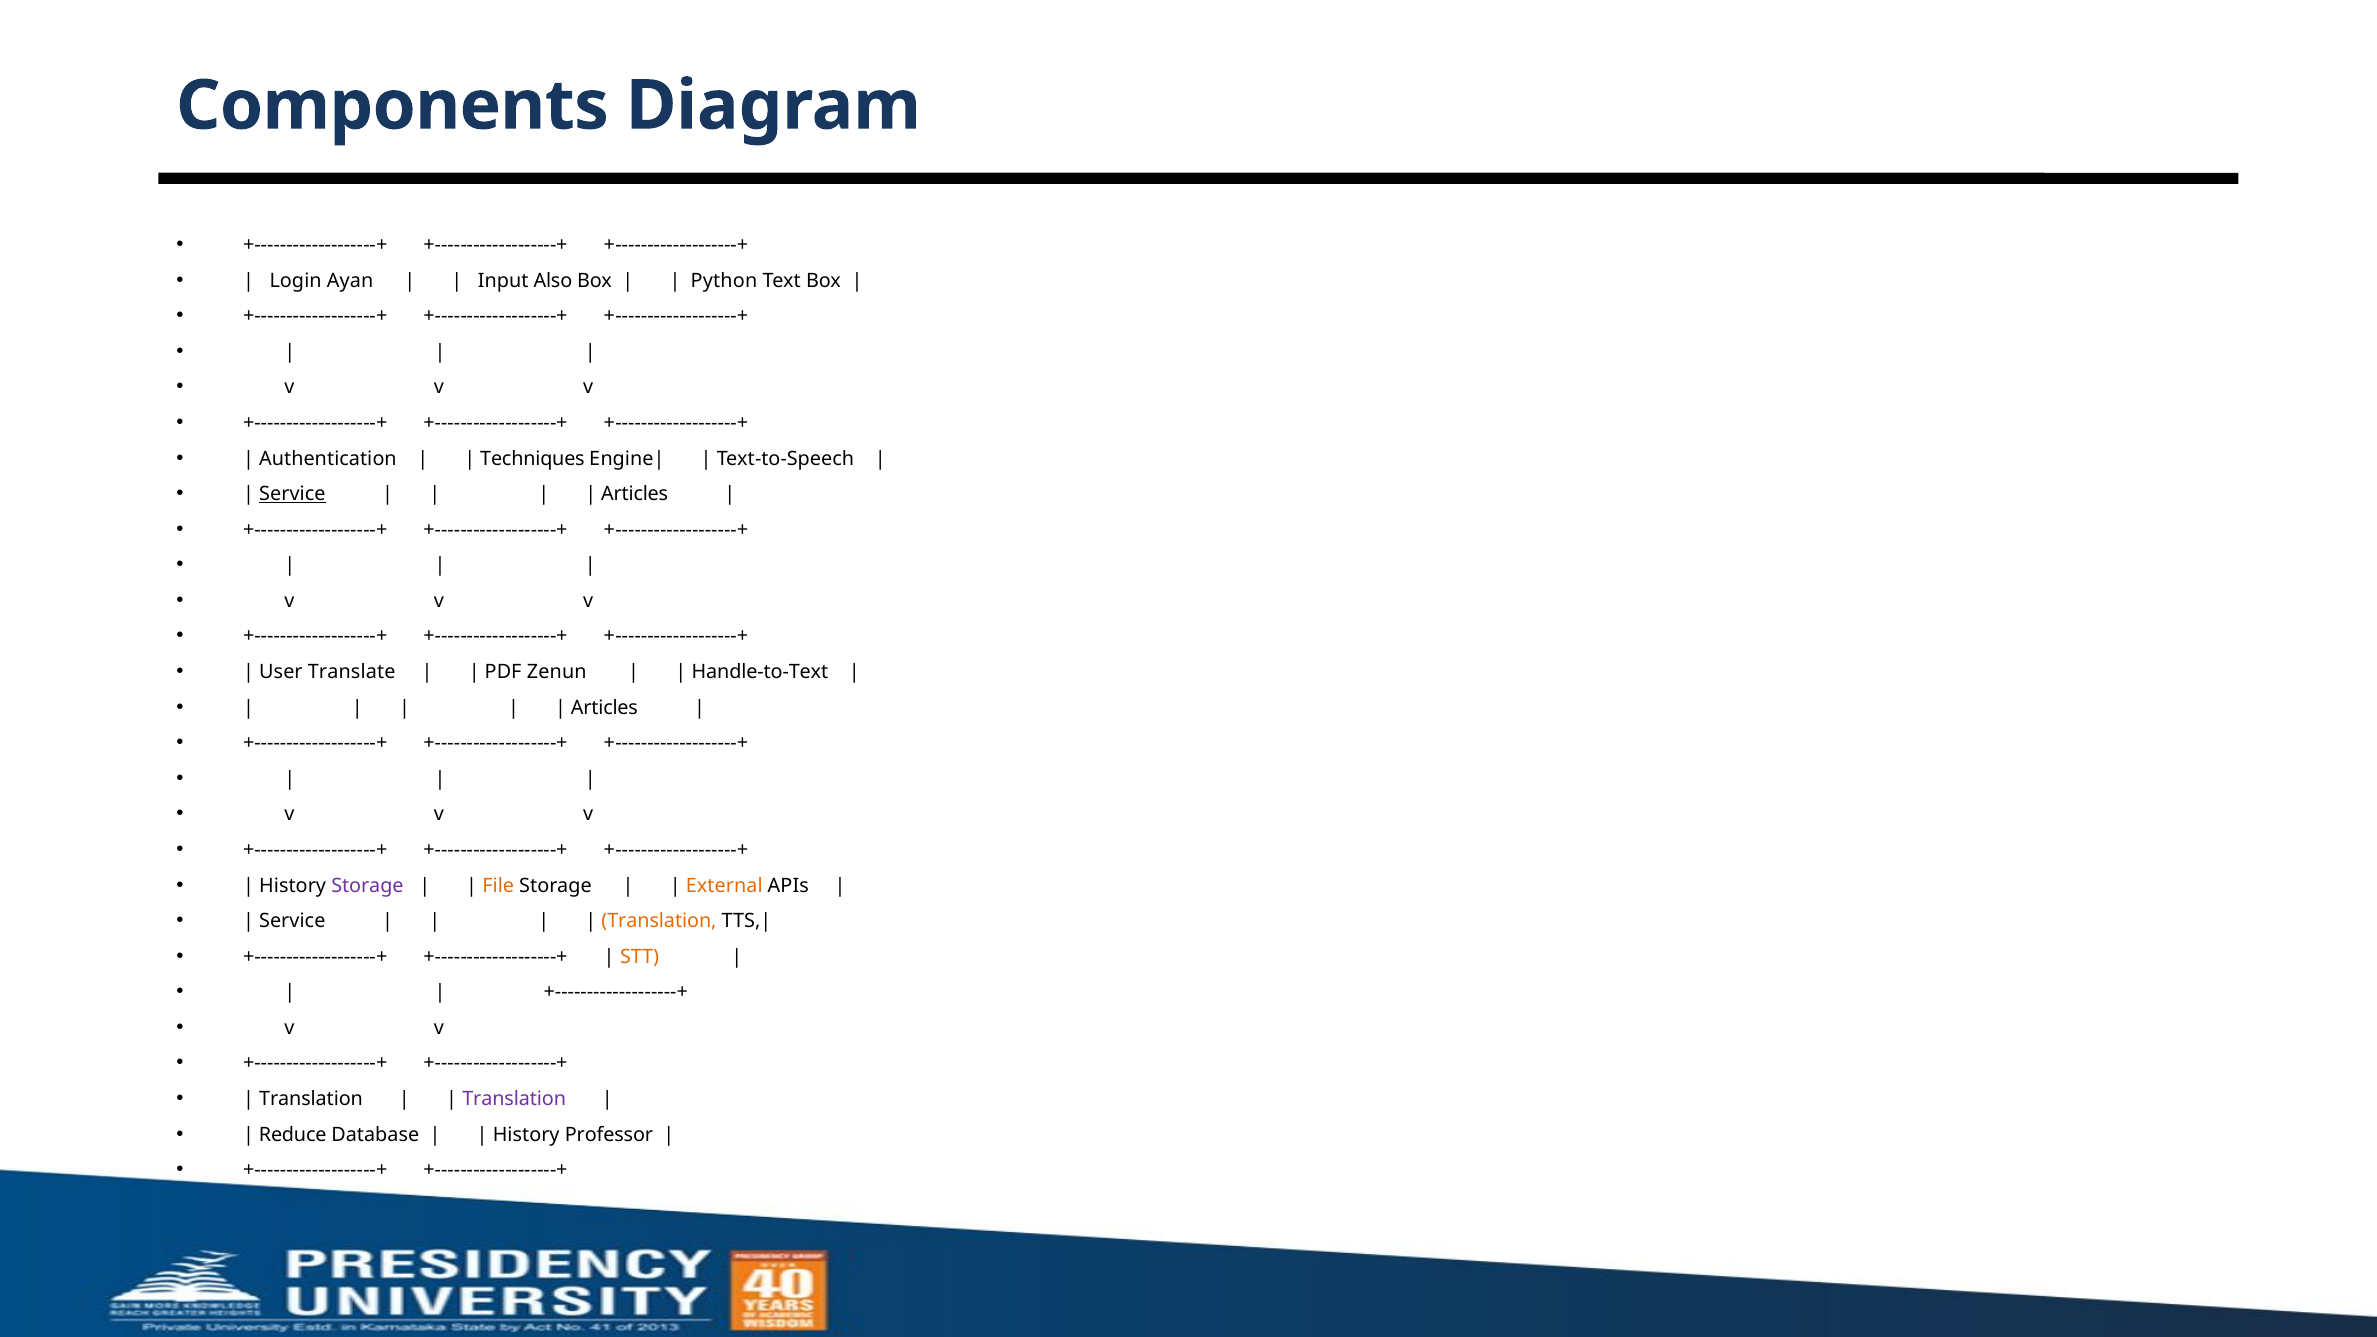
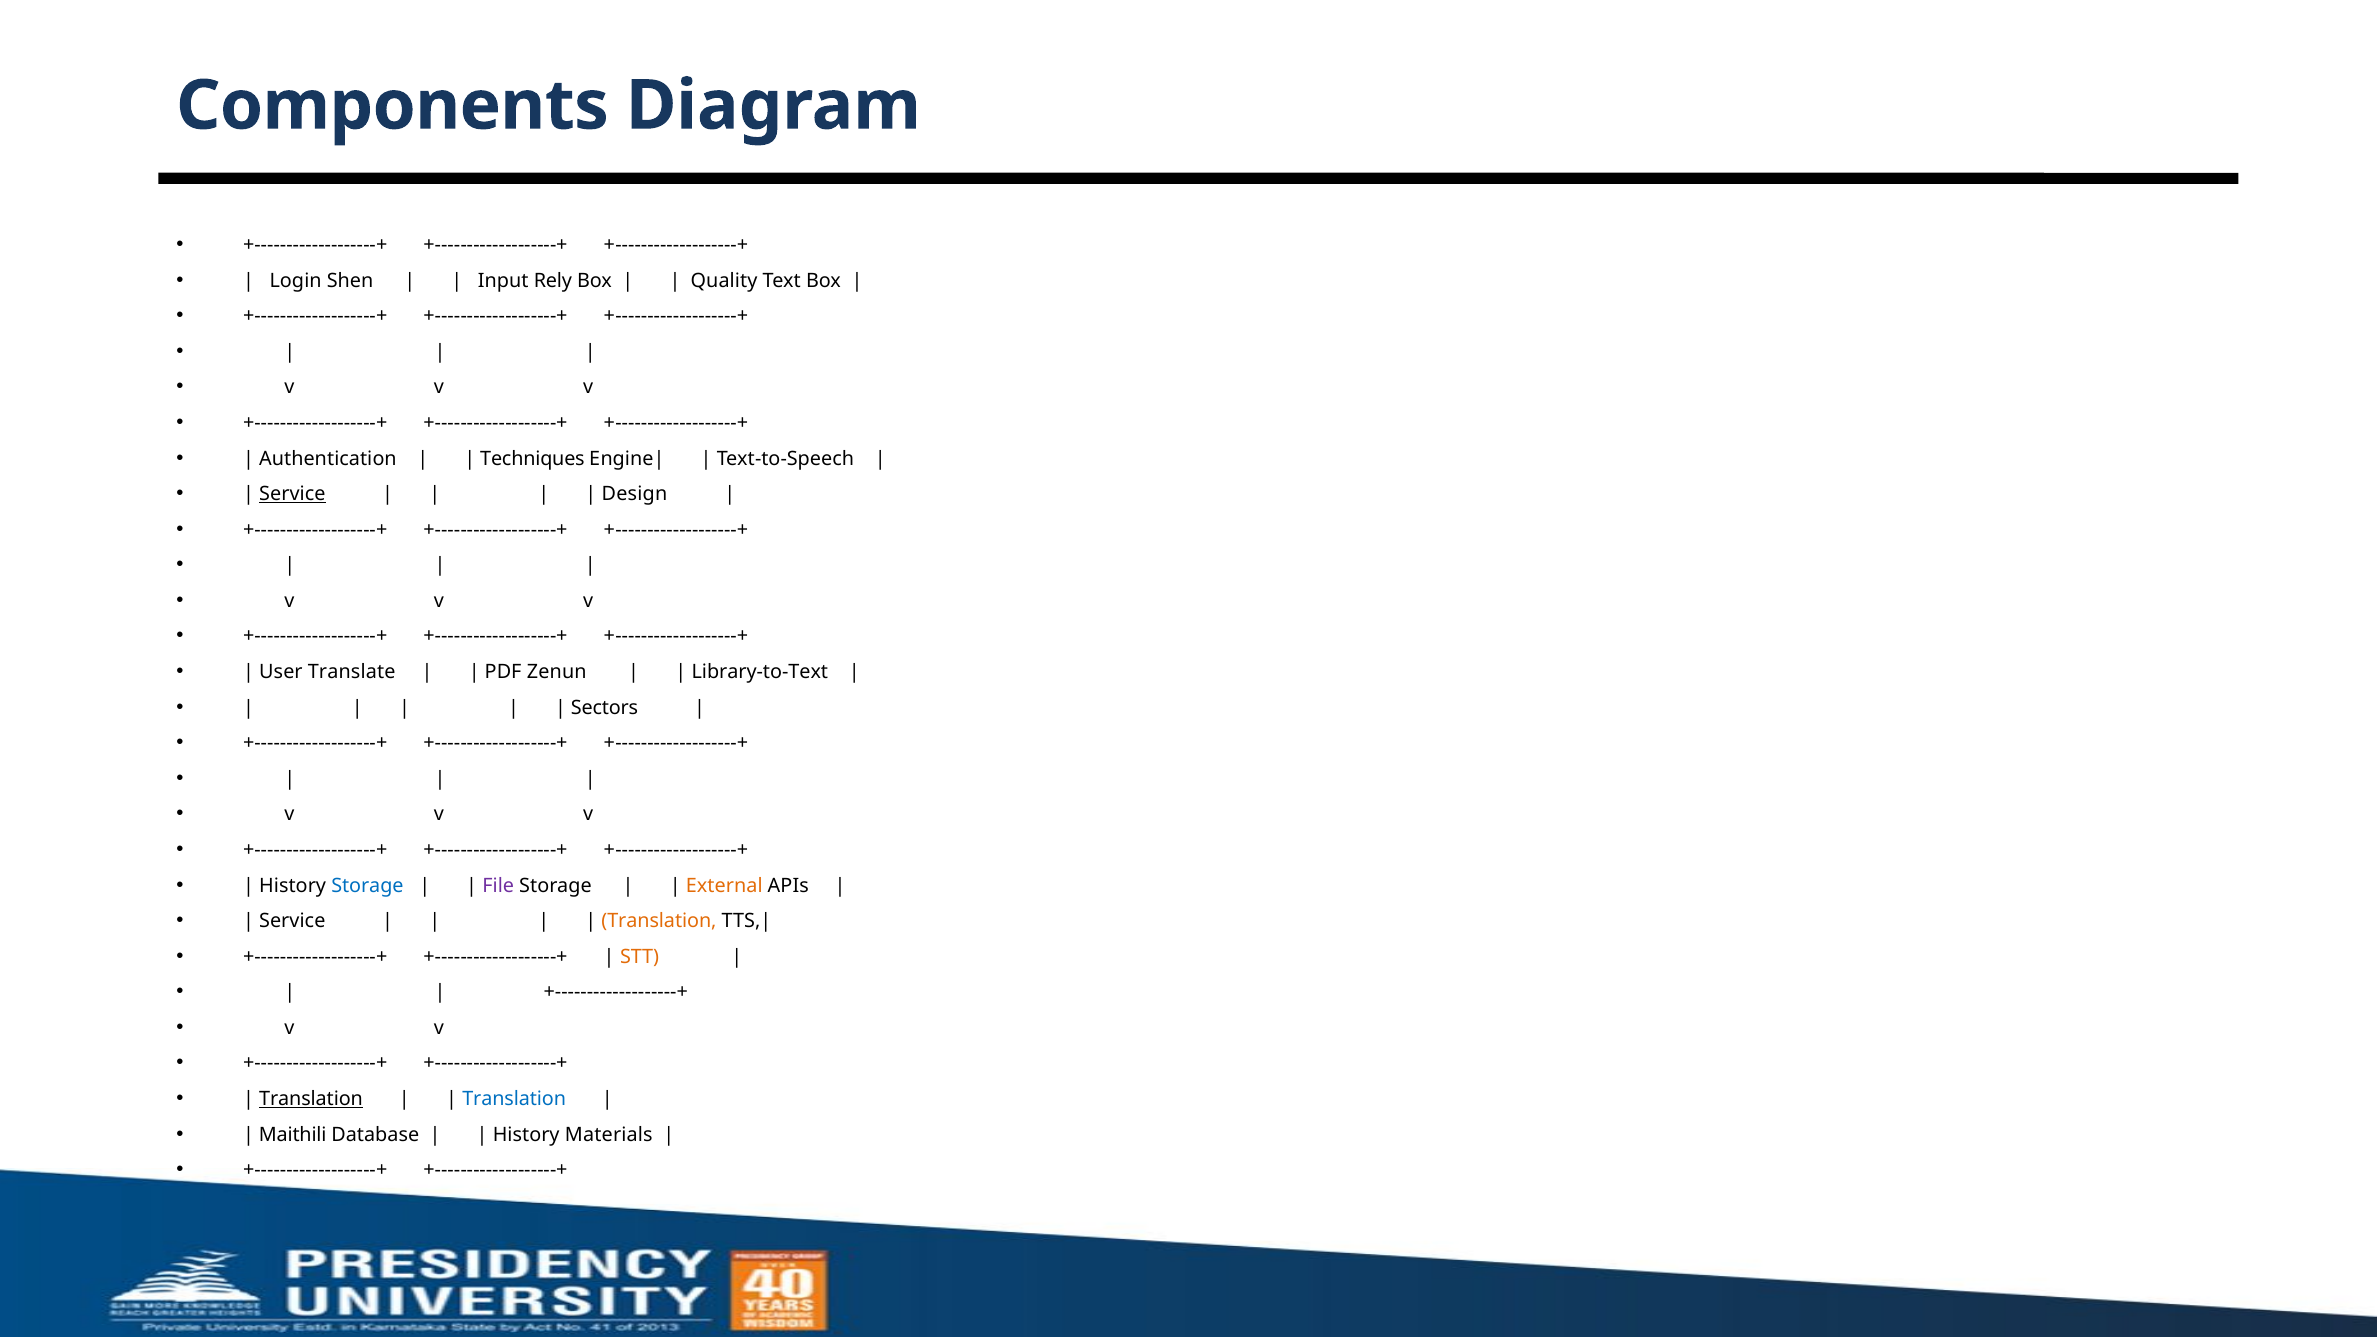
Ayan: Ayan -> Shen
Also: Also -> Rely
Python: Python -> Quality
Articles at (635, 494): Articles -> Design
Handle-to-Text: Handle-to-Text -> Library-to-Text
Articles at (604, 708): Articles -> Sectors
Storage at (367, 886) colour: purple -> blue
File colour: orange -> purple
Translation at (311, 1099) underline: none -> present
Translation at (514, 1099) colour: purple -> blue
Reduce: Reduce -> Maithili
Professor: Professor -> Materials
